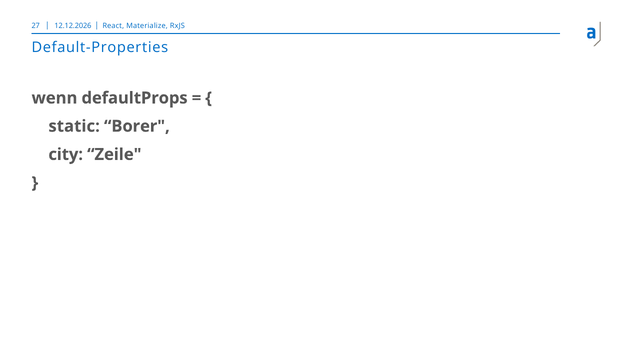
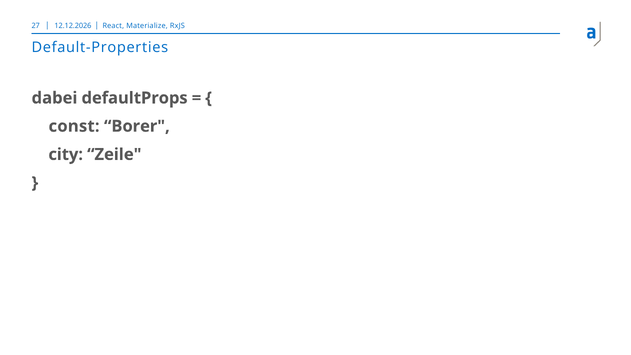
wenn: wenn -> dabei
static: static -> const
